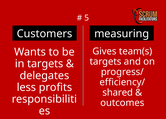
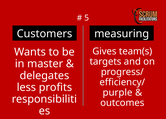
in targets: targets -> master
shared: shared -> purple
